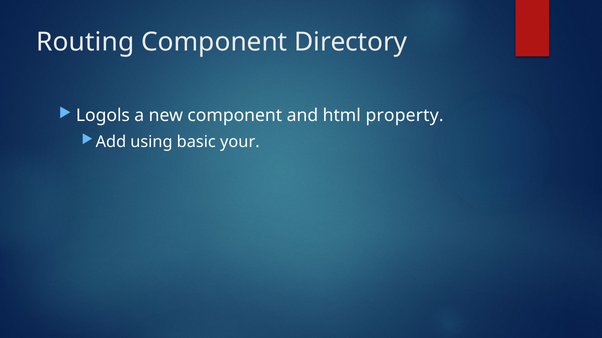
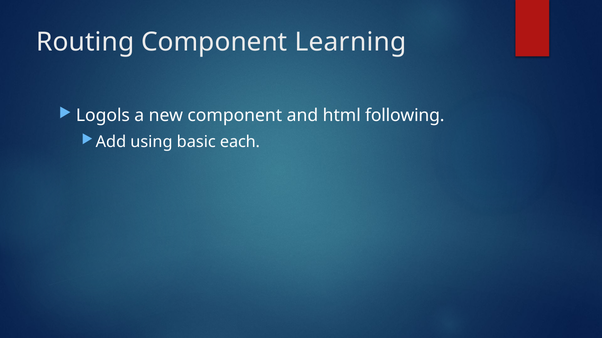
Directory: Directory -> Learning
property: property -> following
your: your -> each
